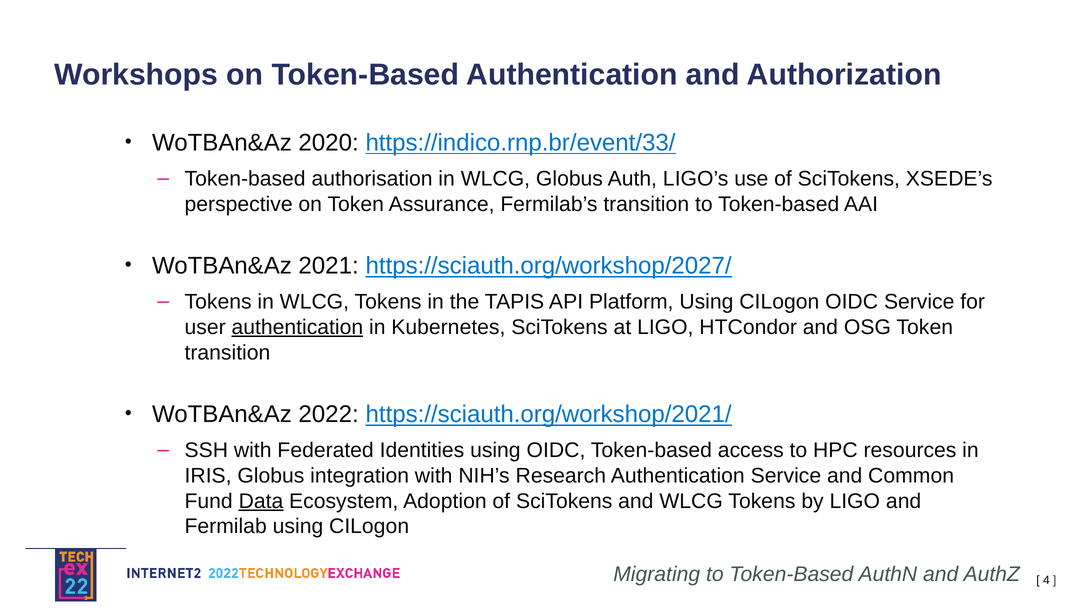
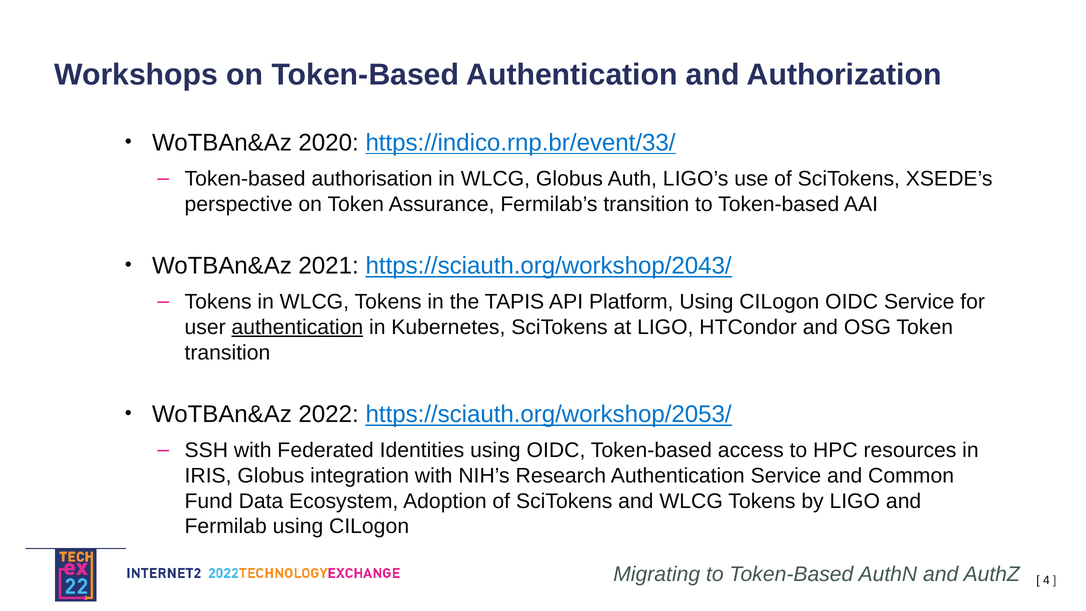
https://sciauth.org/workshop/2027/: https://sciauth.org/workshop/2027/ -> https://sciauth.org/workshop/2043/
https://sciauth.org/workshop/2021/: https://sciauth.org/workshop/2021/ -> https://sciauth.org/workshop/2053/
Data underline: present -> none
